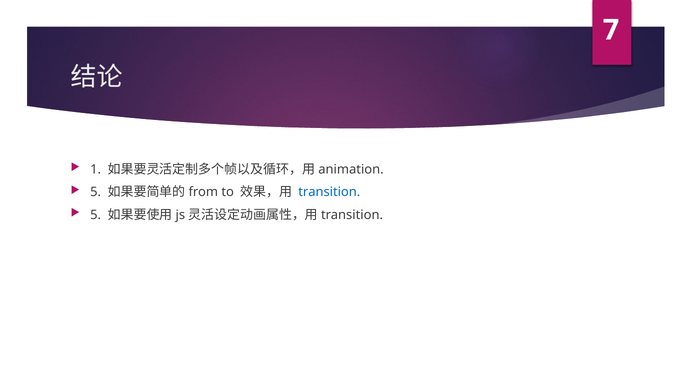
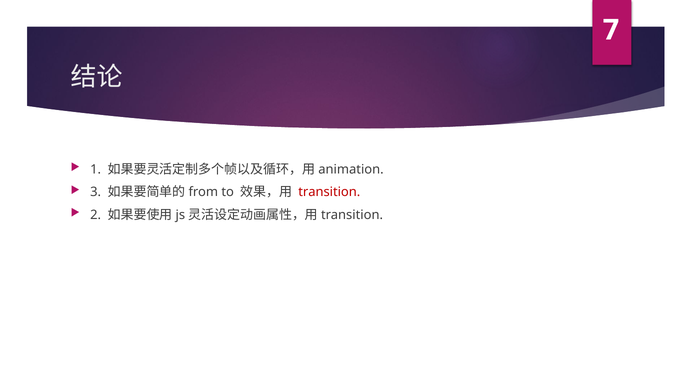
5 at (96, 192): 5 -> 3
transition colour: blue -> red
5 at (96, 215): 5 -> 2
